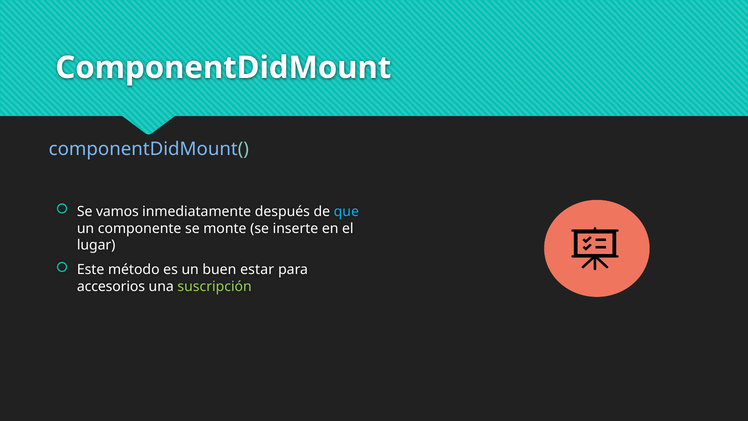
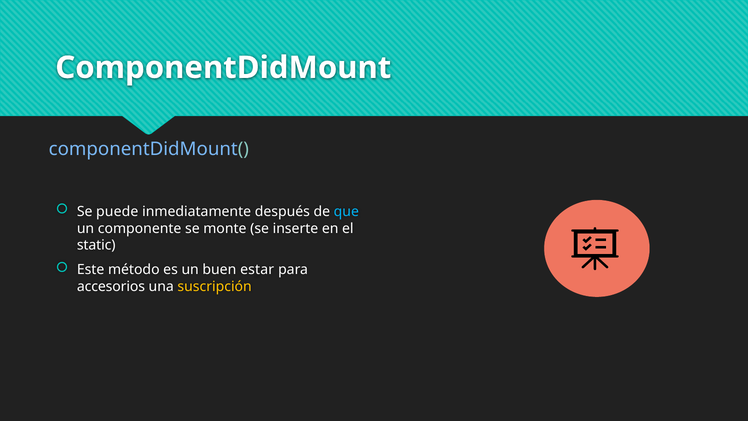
vamos: vamos -> puede
lugar: lugar -> static
suscripción colour: light green -> yellow
